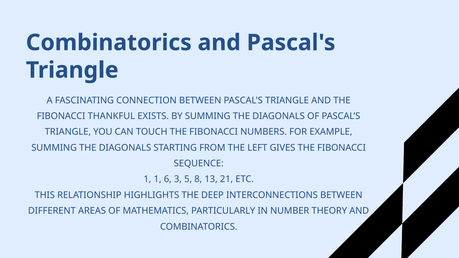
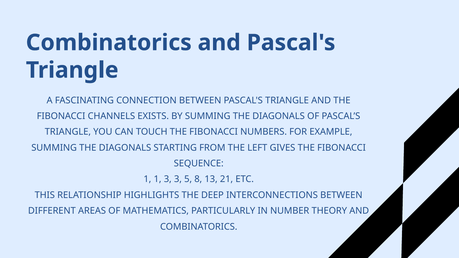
THANKFUL: THANKFUL -> CHANNELS
1 6: 6 -> 3
